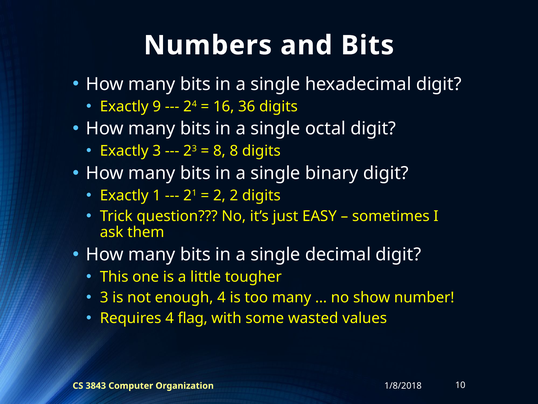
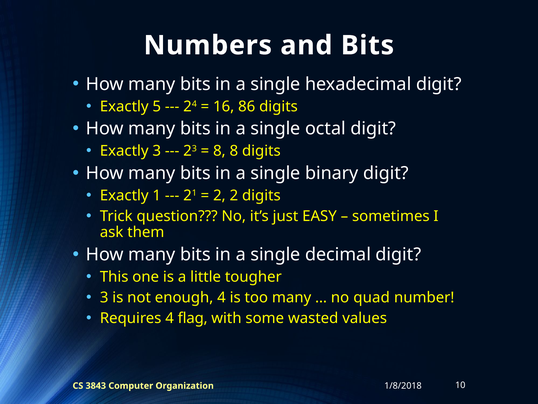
9: 9 -> 5
36: 36 -> 86
show: show -> quad
